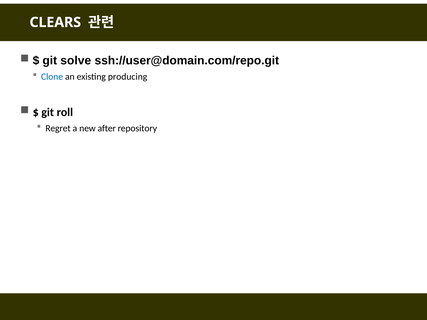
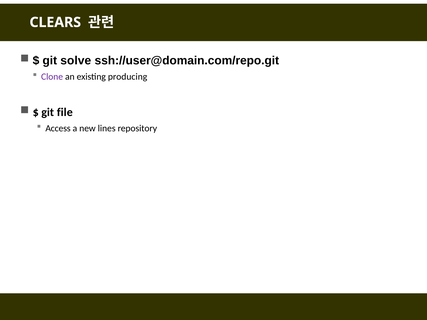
Clone colour: blue -> purple
roll: roll -> file
Regret: Regret -> Access
after: after -> lines
